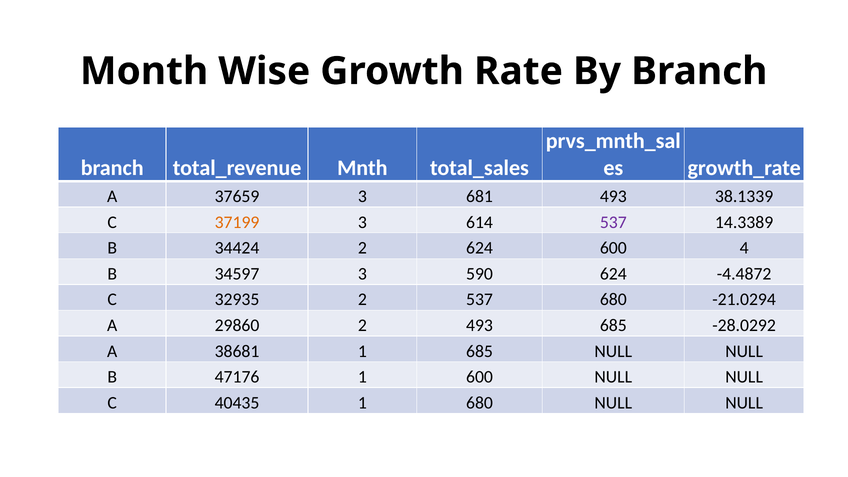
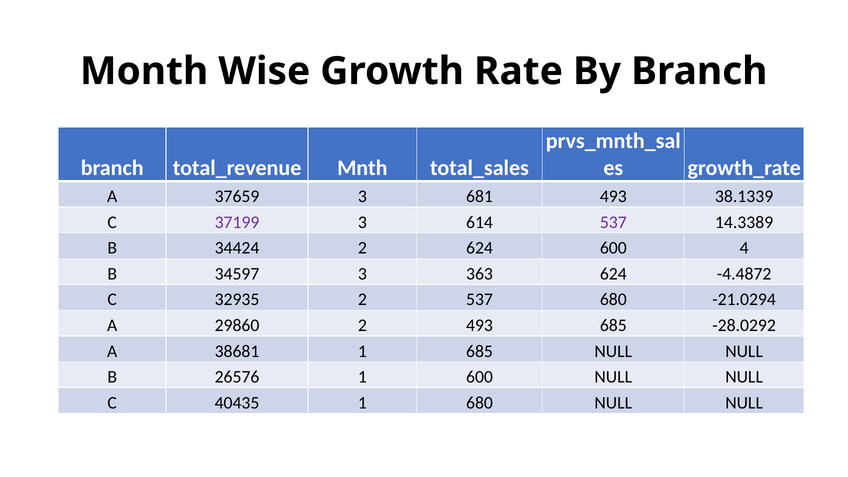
37199 colour: orange -> purple
590: 590 -> 363
47176: 47176 -> 26576
